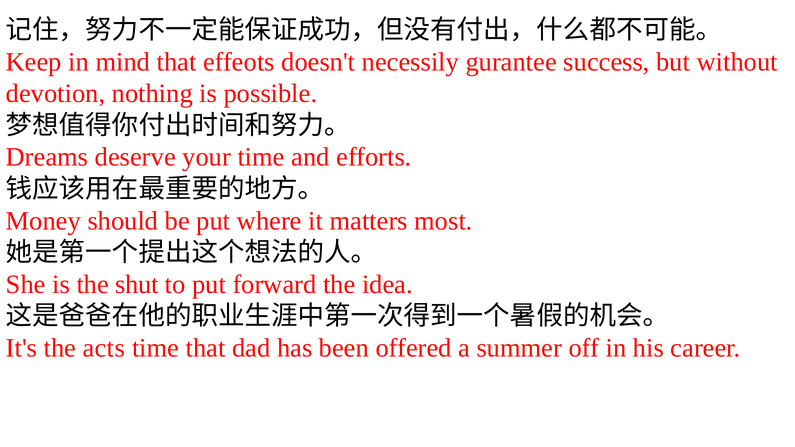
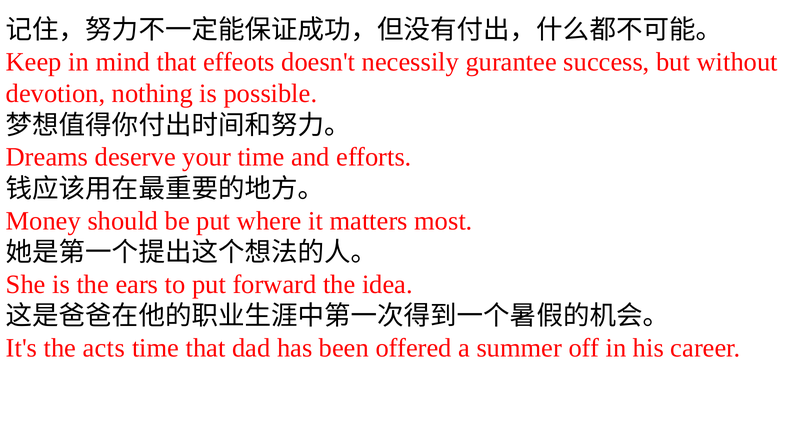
shut: shut -> ears
